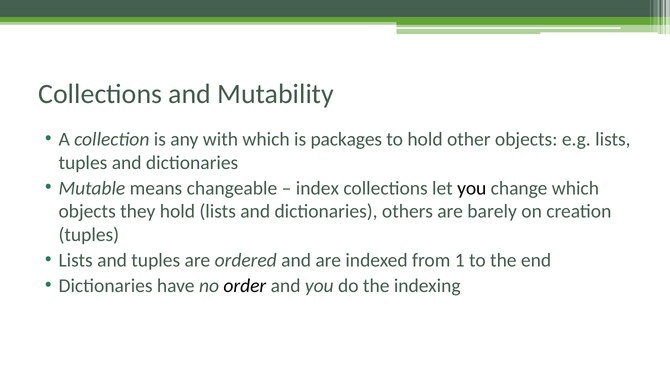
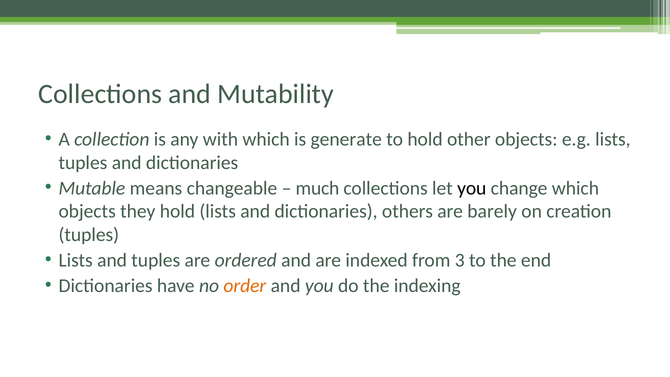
packages: packages -> generate
index: index -> much
1: 1 -> 3
order colour: black -> orange
